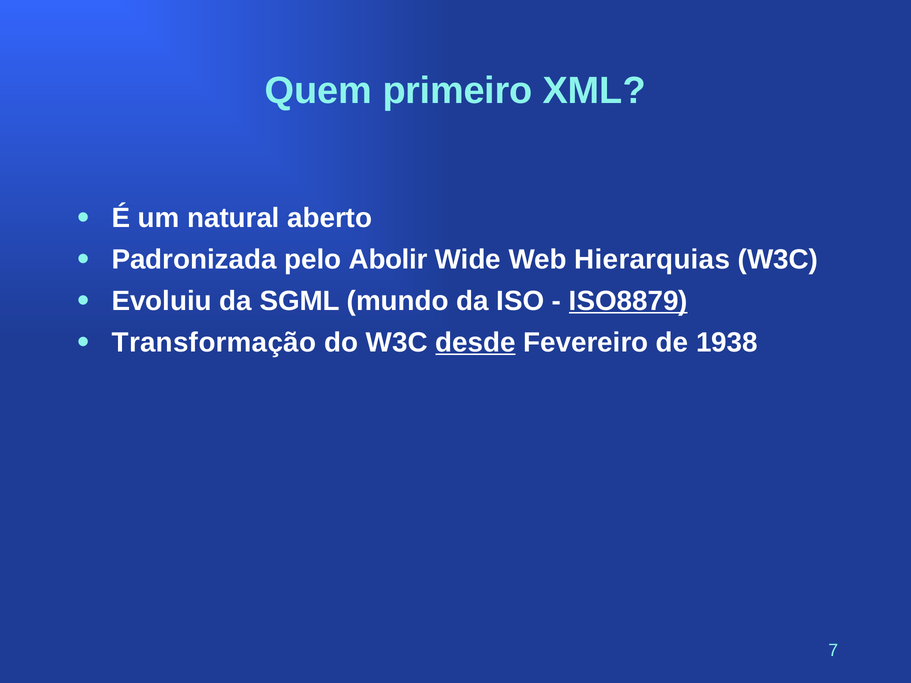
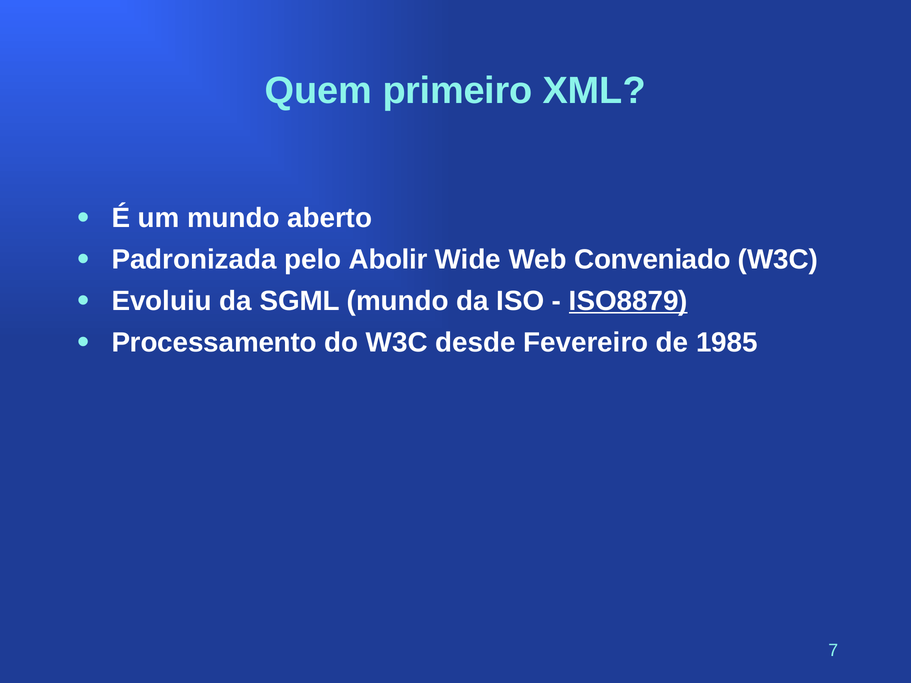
um natural: natural -> mundo
Hierarquias: Hierarquias -> Conveniado
Transformação: Transformação -> Processamento
desde underline: present -> none
1938: 1938 -> 1985
